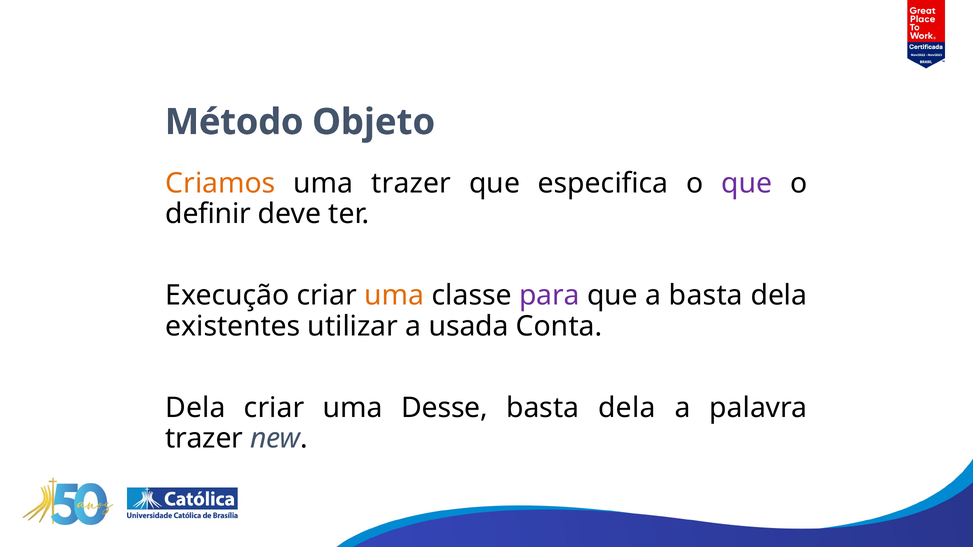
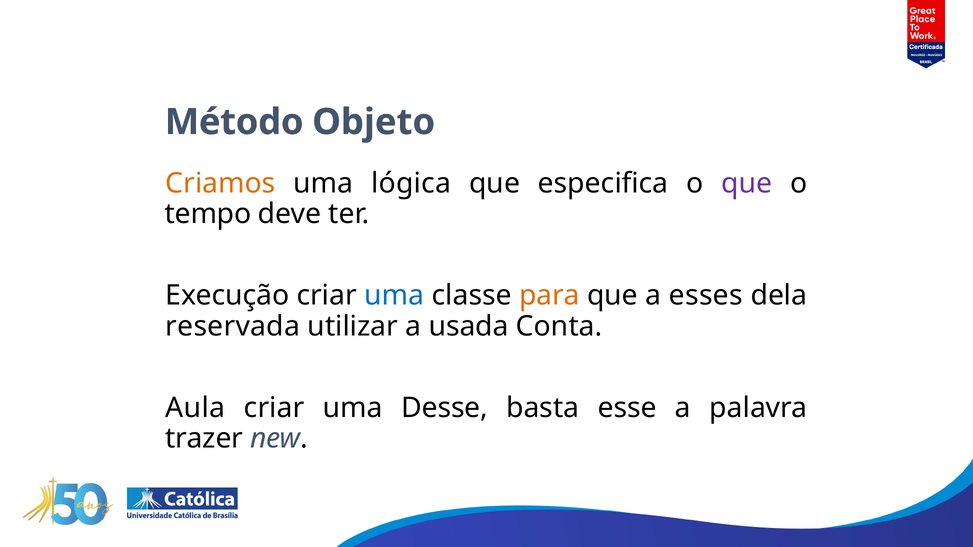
uma trazer: trazer -> lógica
definir: definir -> tempo
uma at (394, 296) colour: orange -> blue
para colour: purple -> orange
a basta: basta -> esses
existentes: existentes -> reservada
Dela at (195, 408): Dela -> Aula
dela at (627, 408): dela -> esse
